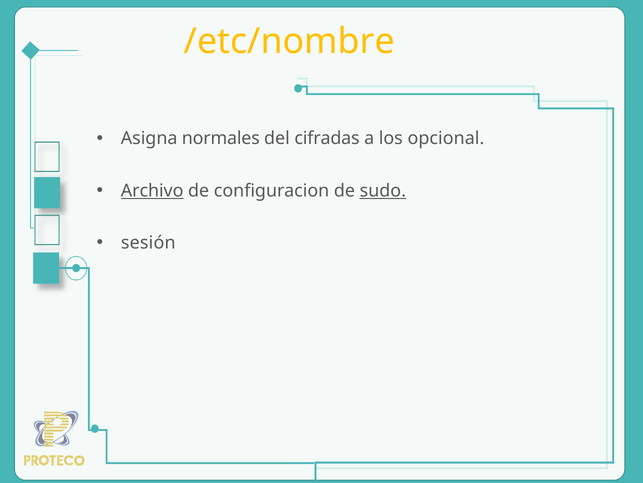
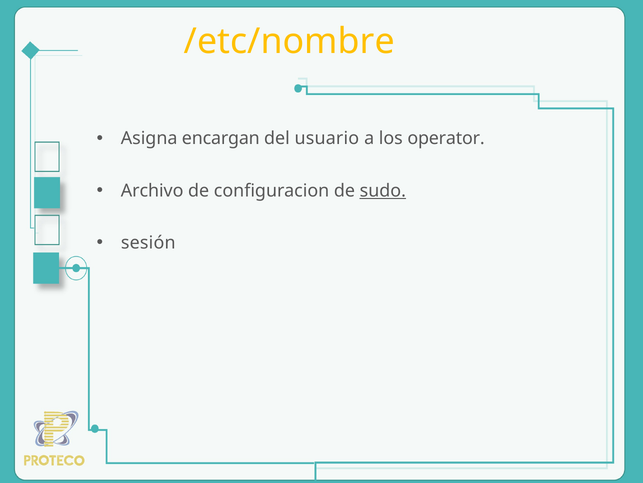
normales: normales -> encargan
cifradas: cifradas -> usuario
opcional: opcional -> operator
Archivo underline: present -> none
